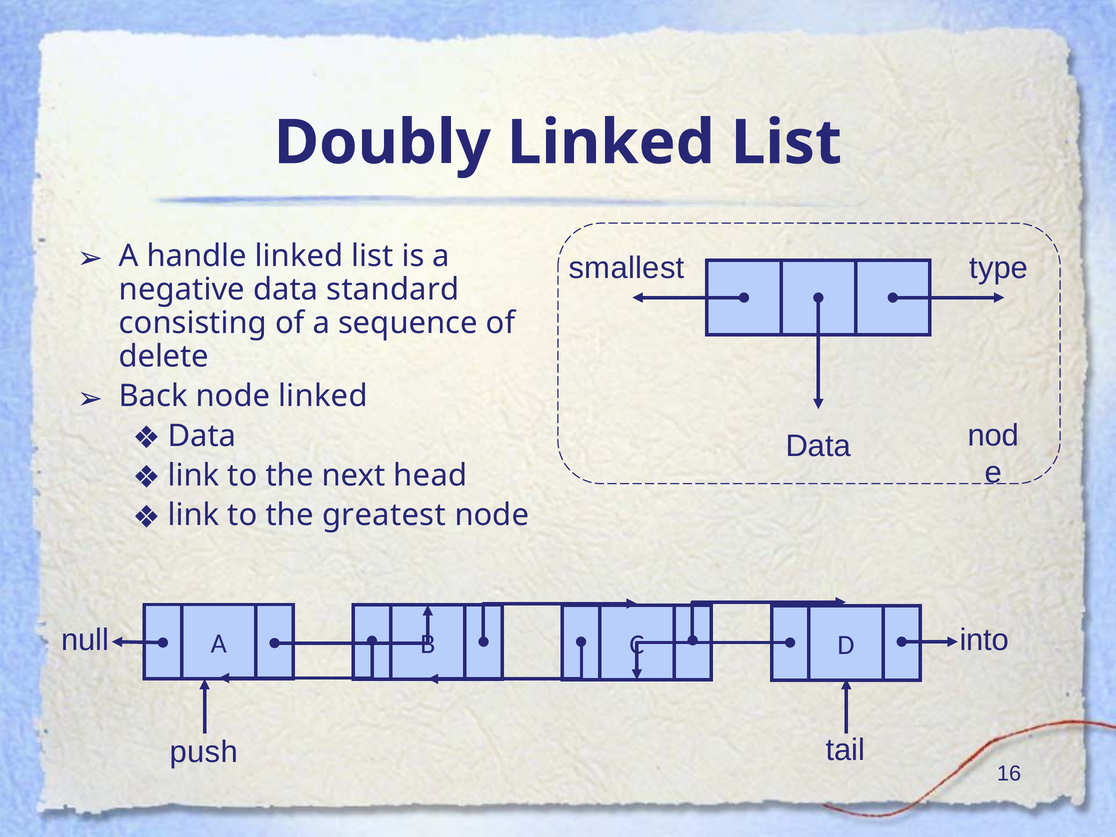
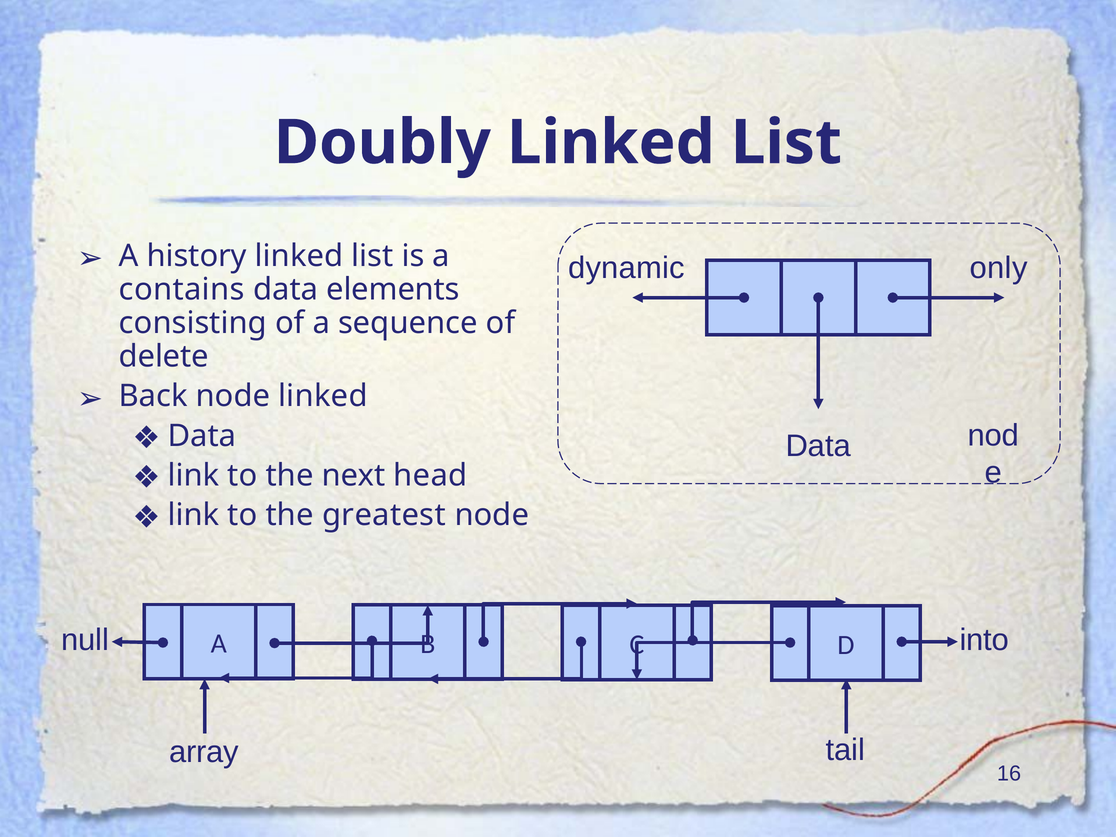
handle: handle -> history
smallest: smallest -> dynamic
type: type -> only
negative: negative -> contains
standard: standard -> elements
push: push -> array
